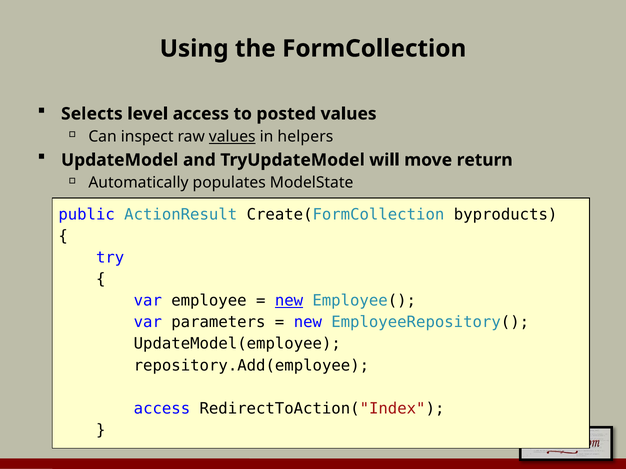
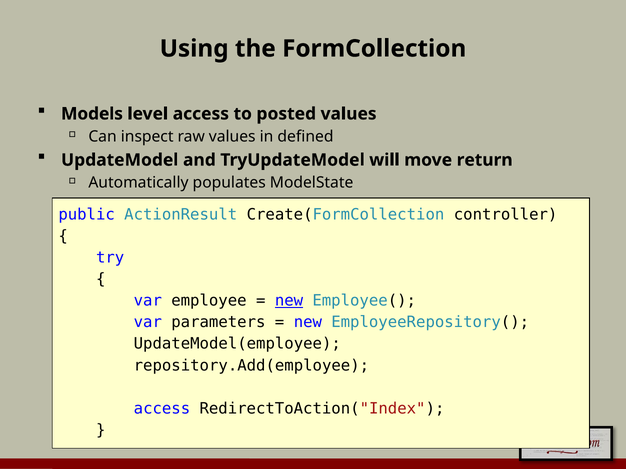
Selects: Selects -> Models
values at (232, 137) underline: present -> none
helpers: helpers -> defined
byproducts: byproducts -> controller
